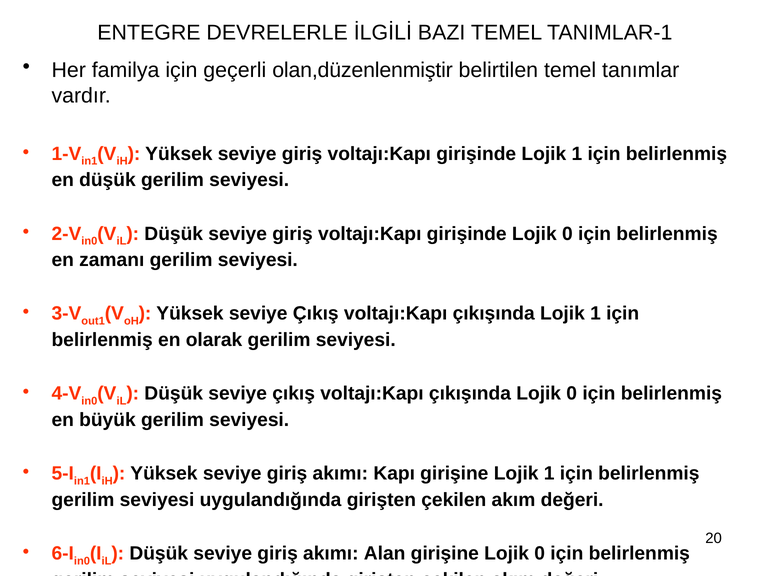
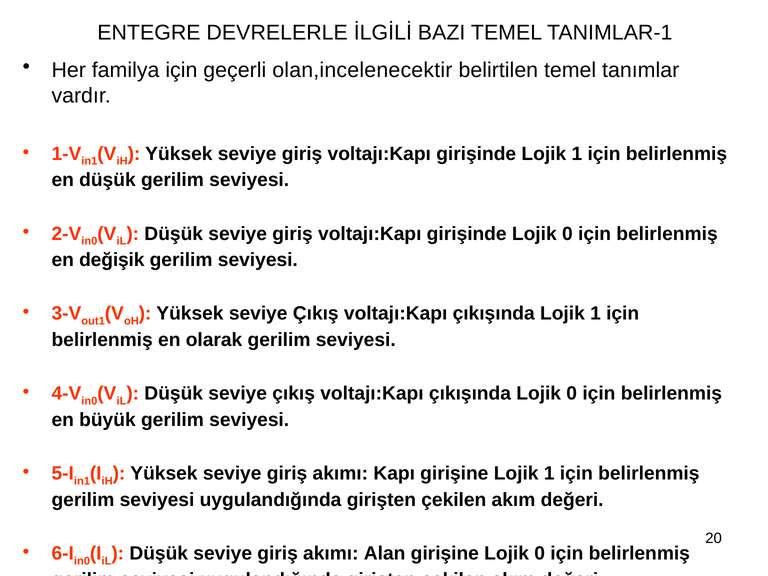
olan,düzenlenmiştir: olan,düzenlenmiştir -> olan,incelenecektir
zamanı: zamanı -> değişik
